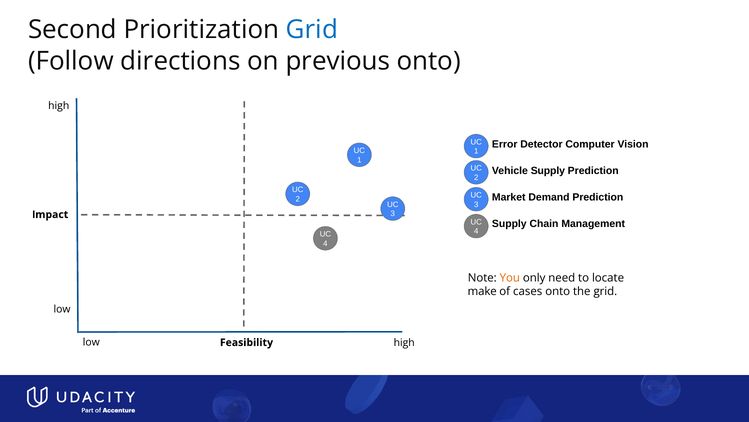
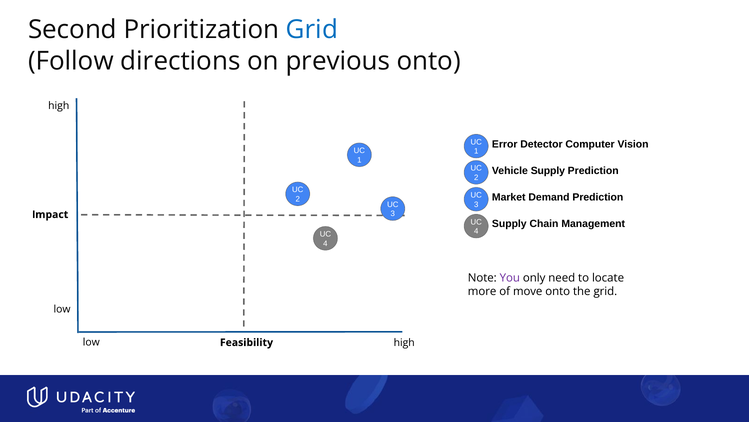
You colour: orange -> purple
make: make -> more
cases: cases -> move
